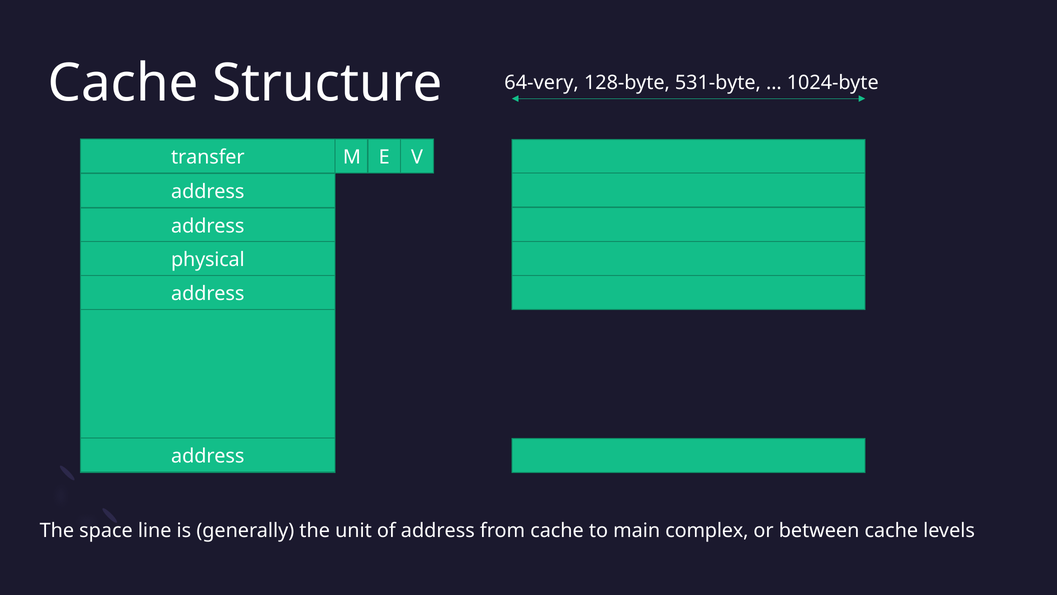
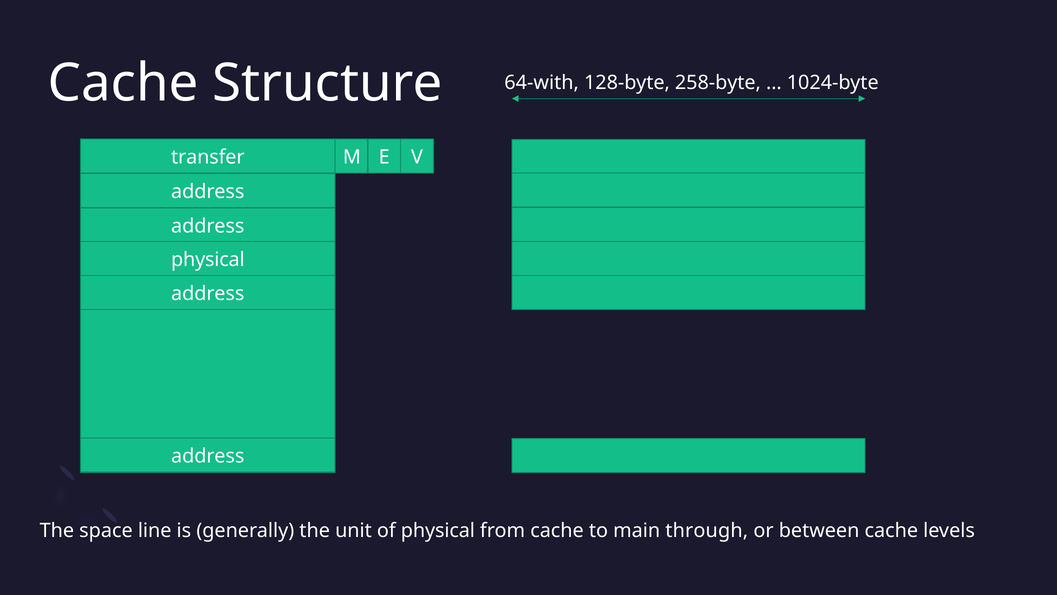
64-very: 64-very -> 64-with
531-byte: 531-byte -> 258-byte
of address: address -> physical
complex: complex -> through
